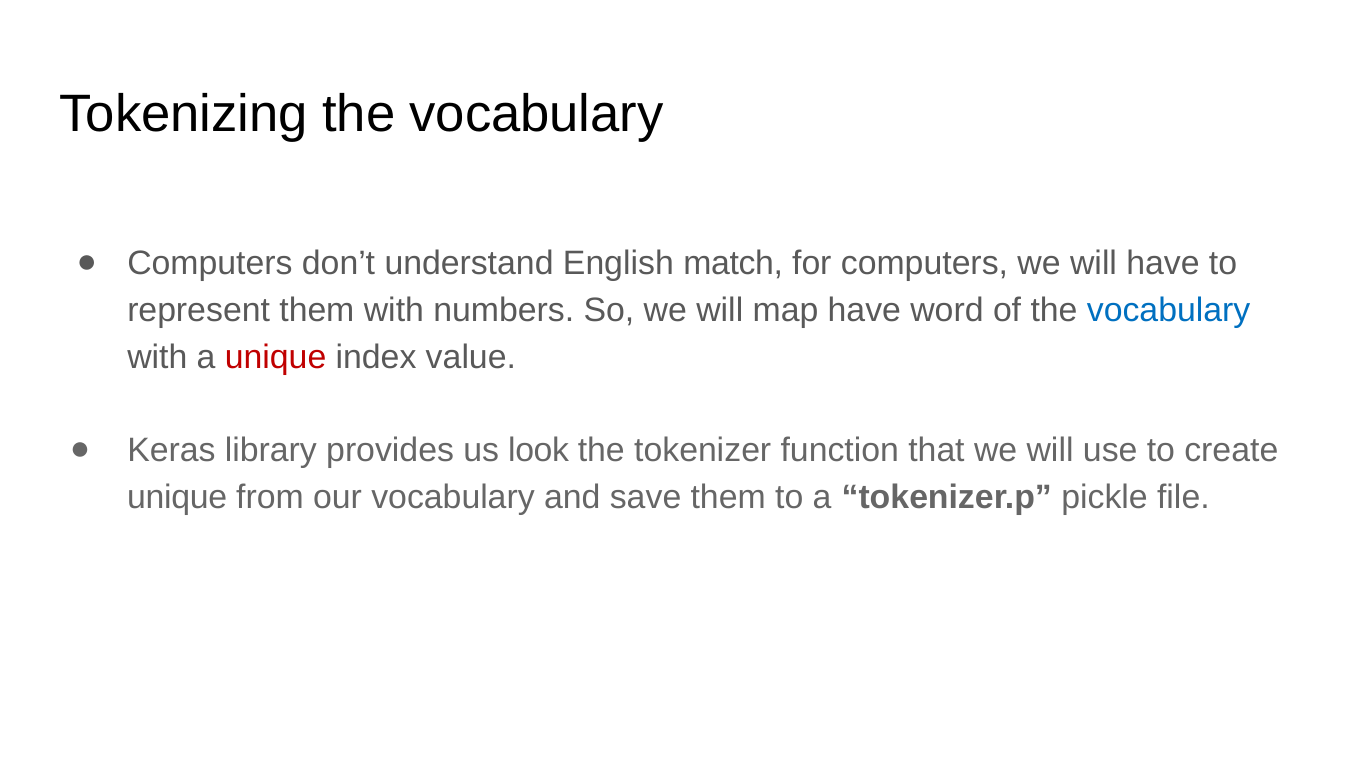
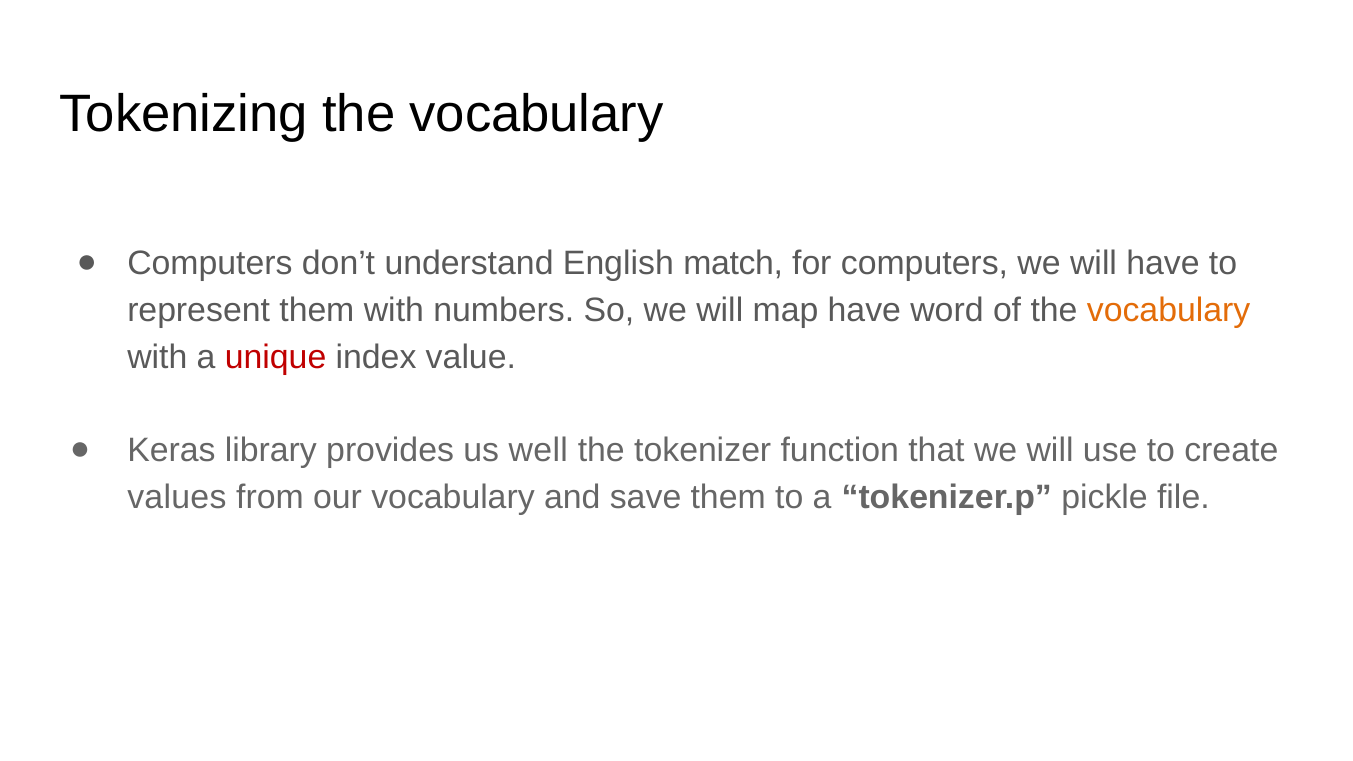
vocabulary at (1169, 310) colour: blue -> orange
look: look -> well
unique at (177, 497): unique -> values
